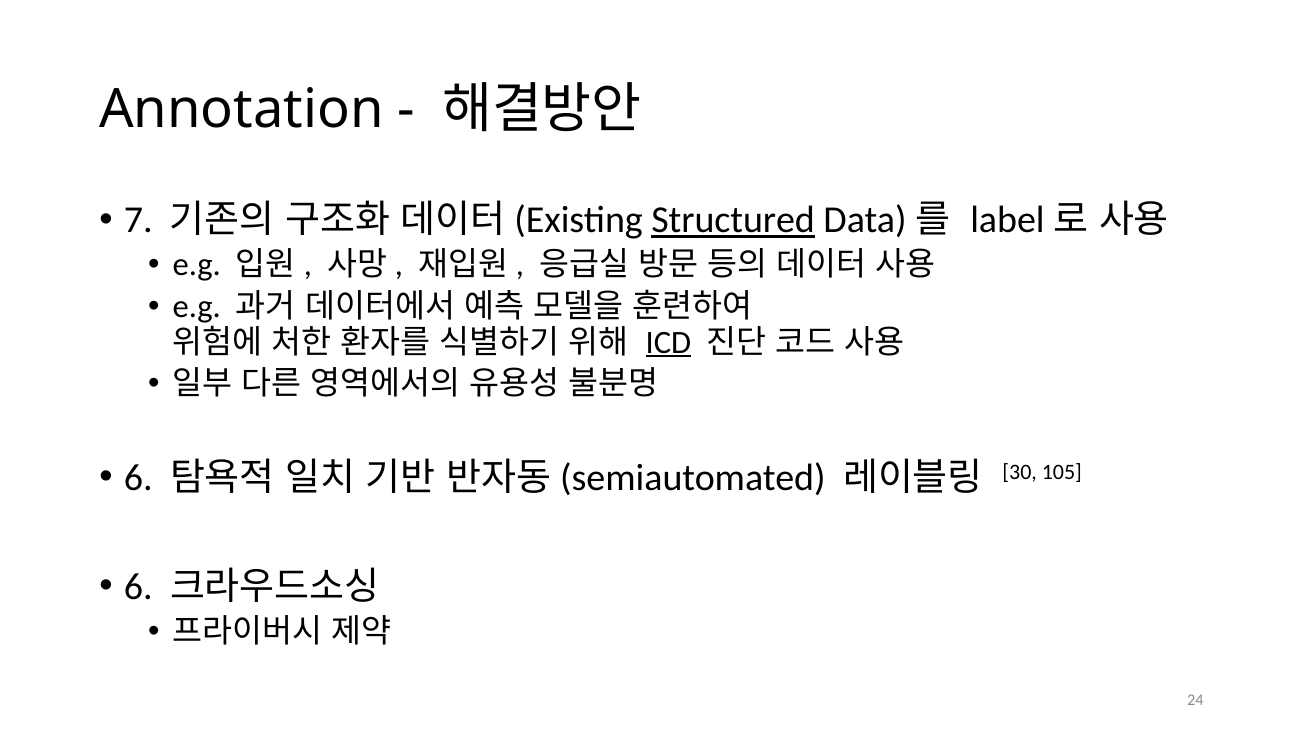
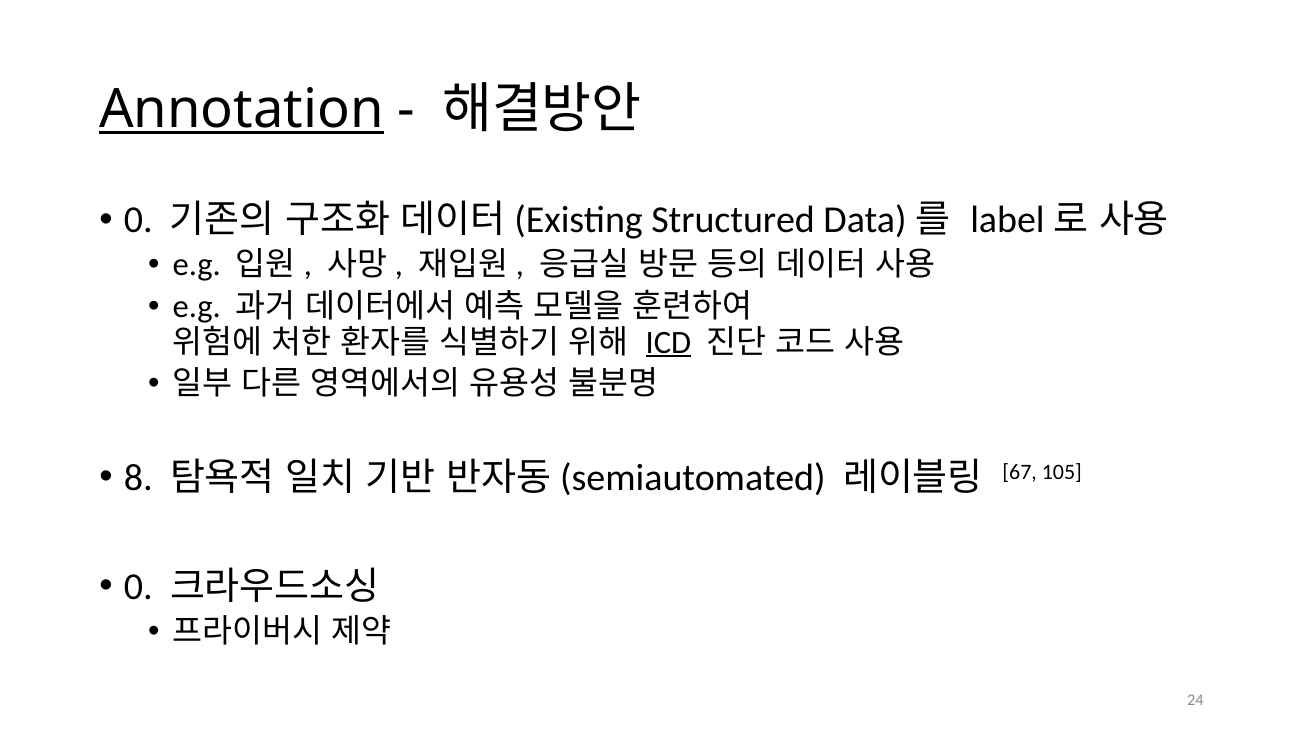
Annotation underline: none -> present
7 at (138, 220): 7 -> 0
Structured underline: present -> none
6 at (138, 478): 6 -> 8
30: 30 -> 67
6 at (138, 587): 6 -> 0
